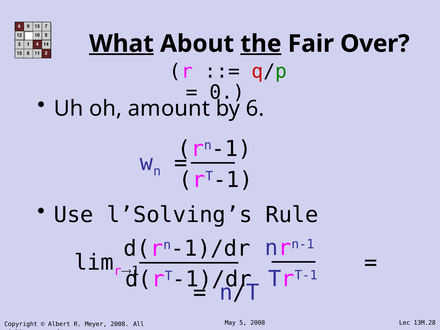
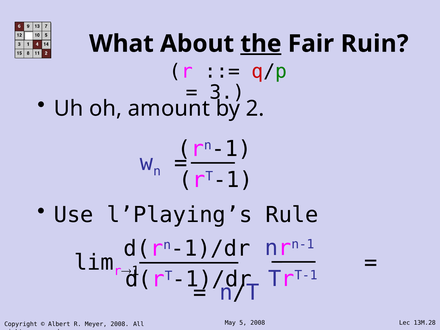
What underline: present -> none
Over: Over -> Ruin
0: 0 -> 3
6: 6 -> 2
l’Solving’s: l’Solving’s -> l’Playing’s
